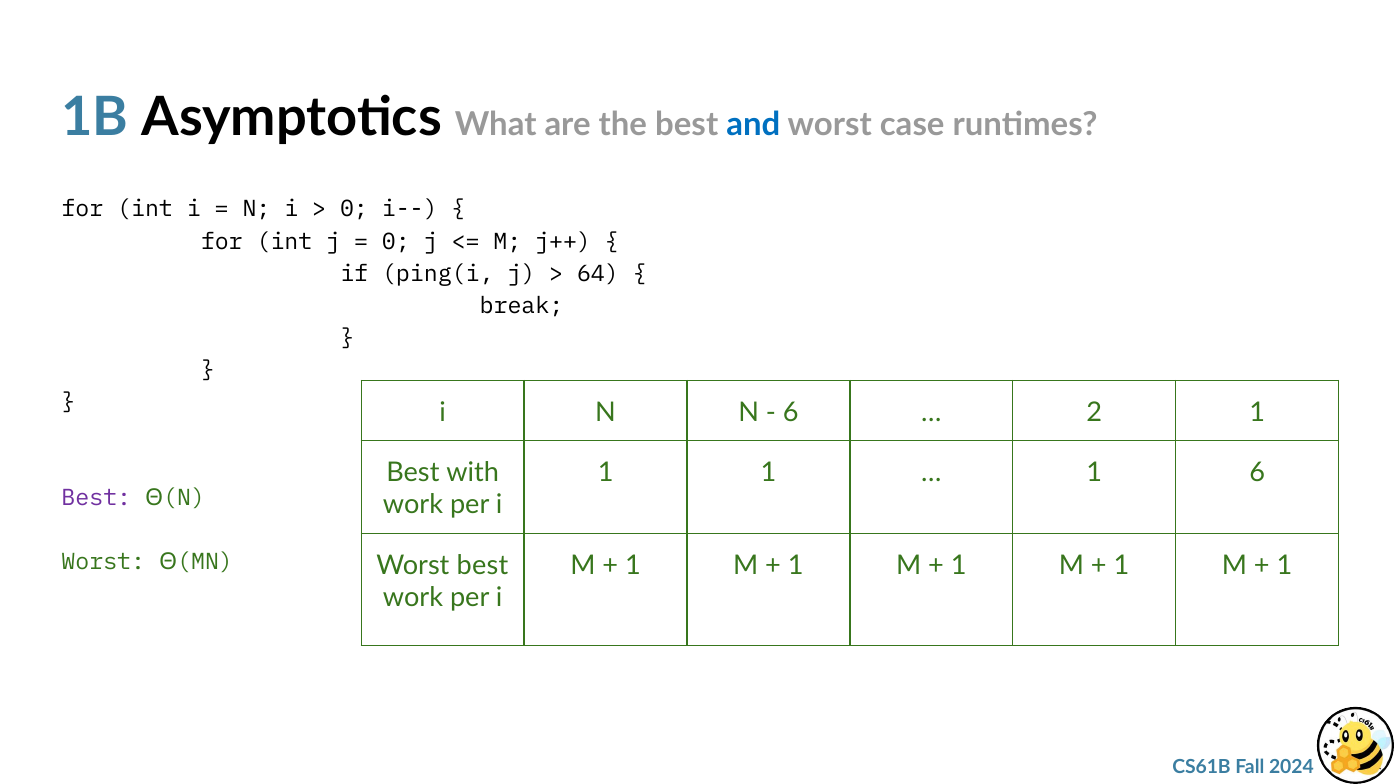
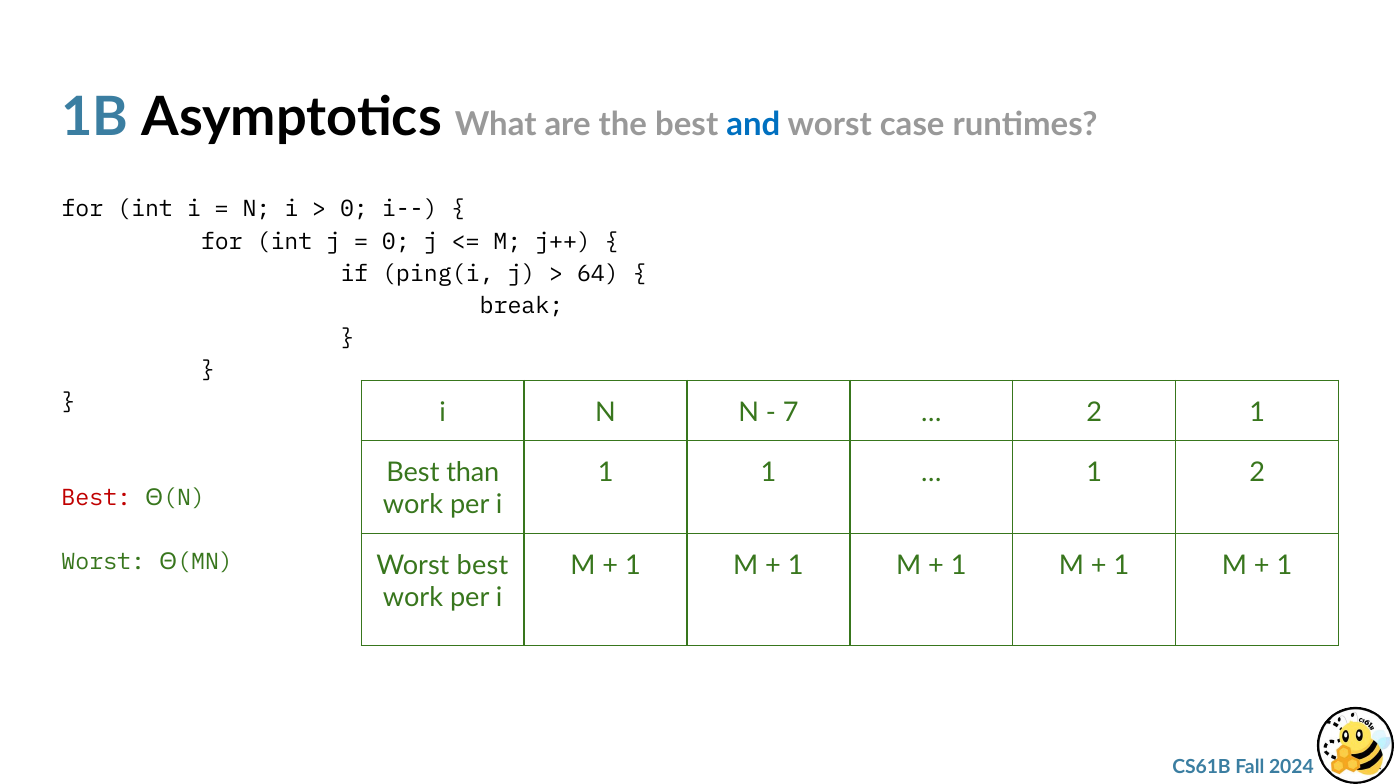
6 at (791, 412): 6 -> 7
with: with -> than
1 6: 6 -> 2
Best at (96, 498) colour: purple -> red
